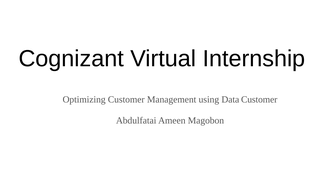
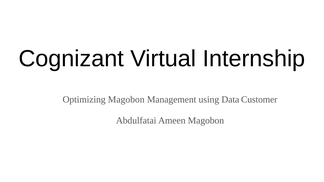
Optimizing Customer: Customer -> Magobon
